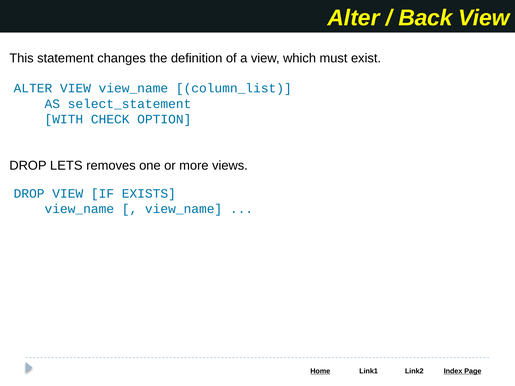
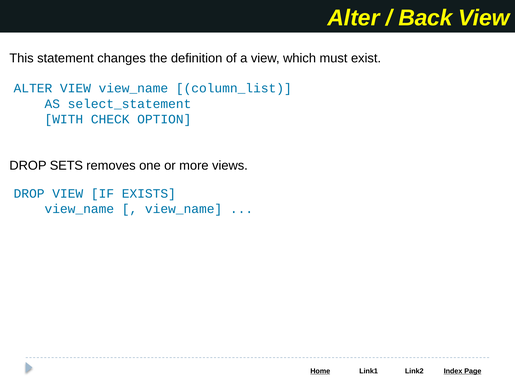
LETS: LETS -> SETS
